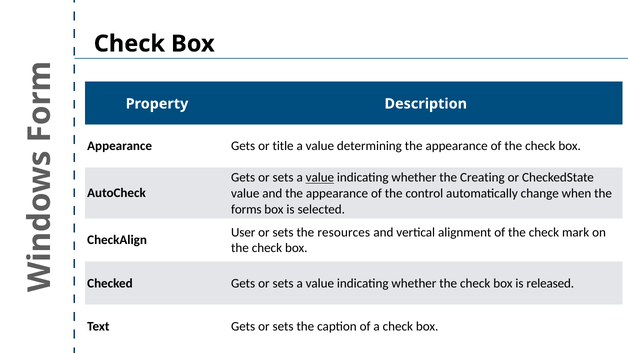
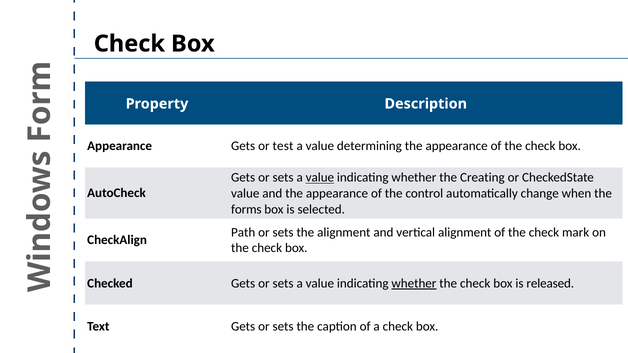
title: title -> test
User: User -> Path
the resources: resources -> alignment
whether at (414, 283) underline: none -> present
